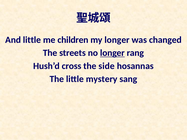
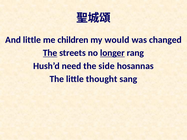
my longer: longer -> would
The at (50, 53) underline: none -> present
cross: cross -> need
mystery: mystery -> thought
